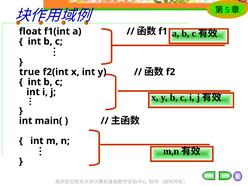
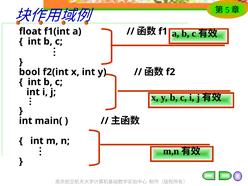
true: true -> bool
